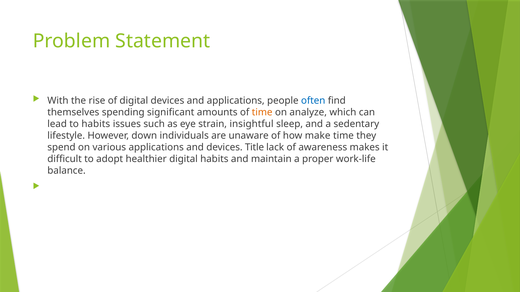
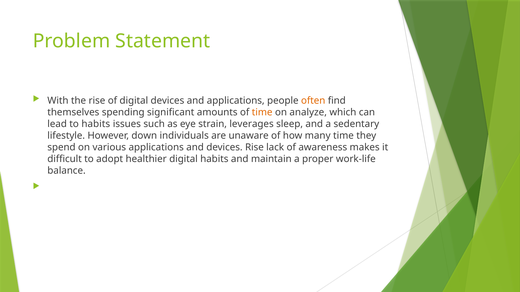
often colour: blue -> orange
insightful: insightful -> leverages
make: make -> many
devices Title: Title -> Rise
